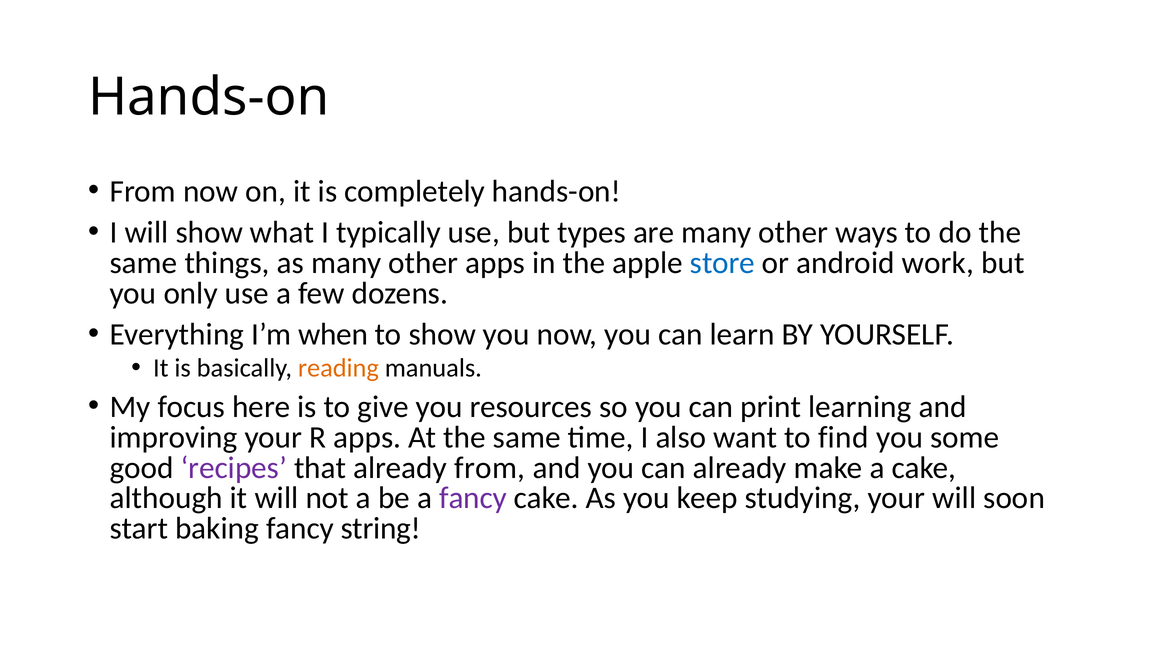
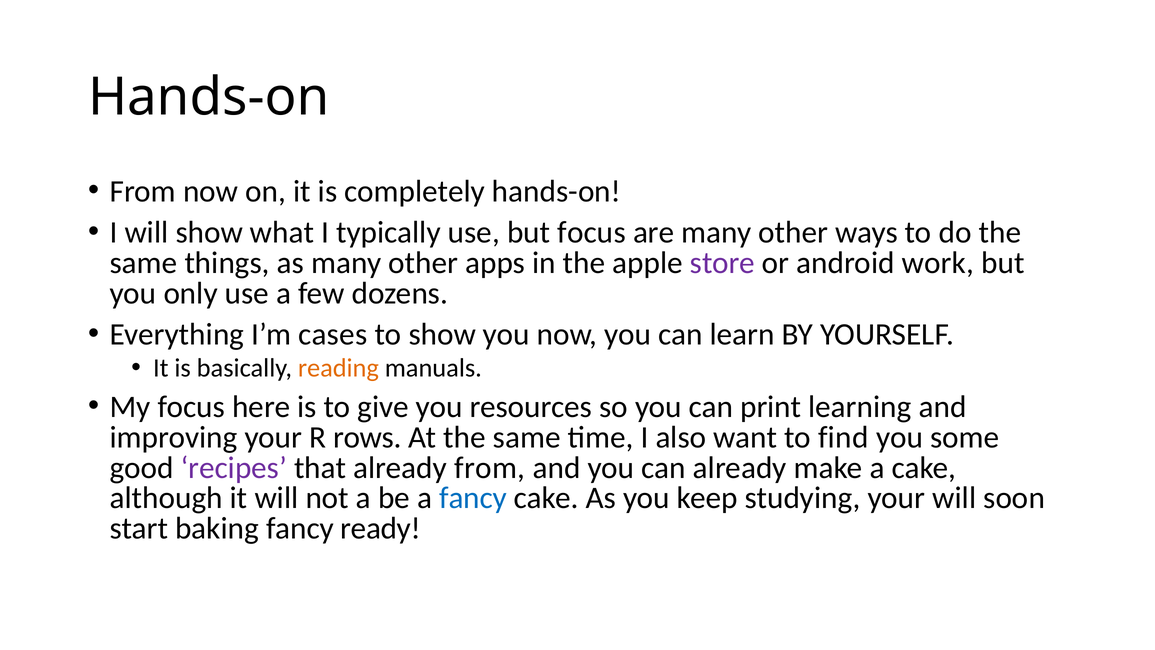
but types: types -> focus
store colour: blue -> purple
when: when -> cases
R apps: apps -> rows
fancy at (473, 498) colour: purple -> blue
string: string -> ready
